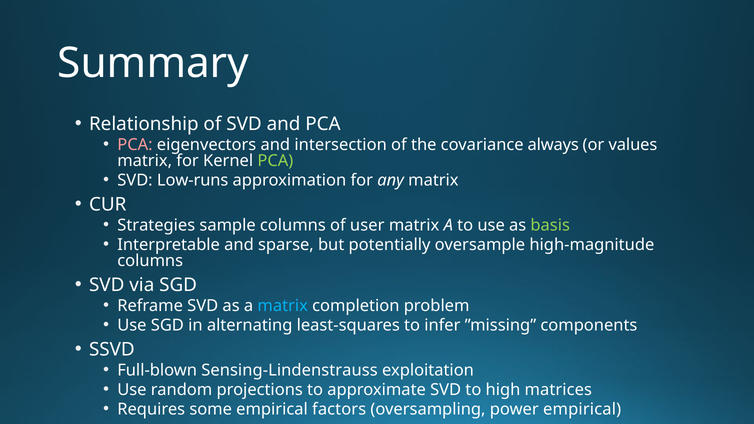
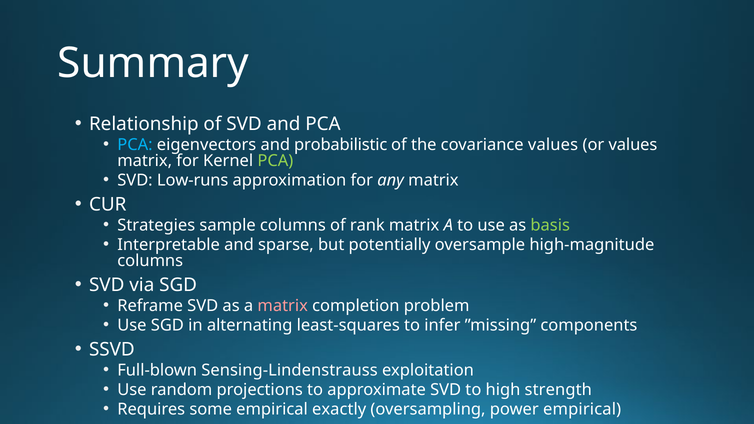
PCA at (135, 145) colour: pink -> light blue
intersection: intersection -> probabilistic
covariance always: always -> values
user: user -> rank
matrix at (283, 306) colour: light blue -> pink
matrices: matrices -> strength
factors: factors -> exactly
